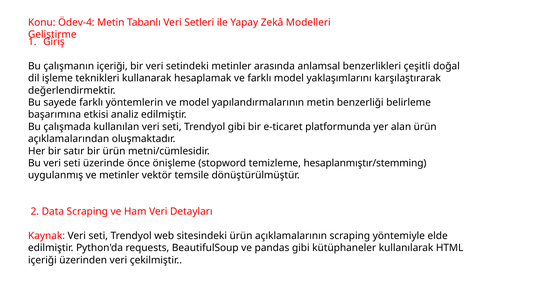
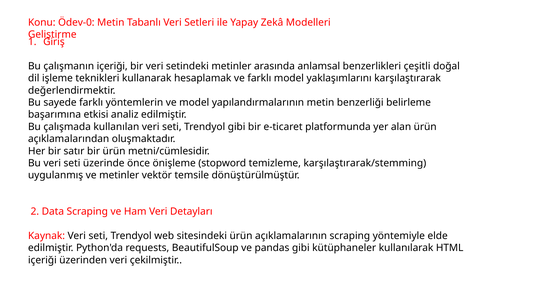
Ödev-4: Ödev-4 -> Ödev-0
hesaplanmıştır/stemming: hesaplanmıştır/stemming -> karşılaştırarak/stemming
